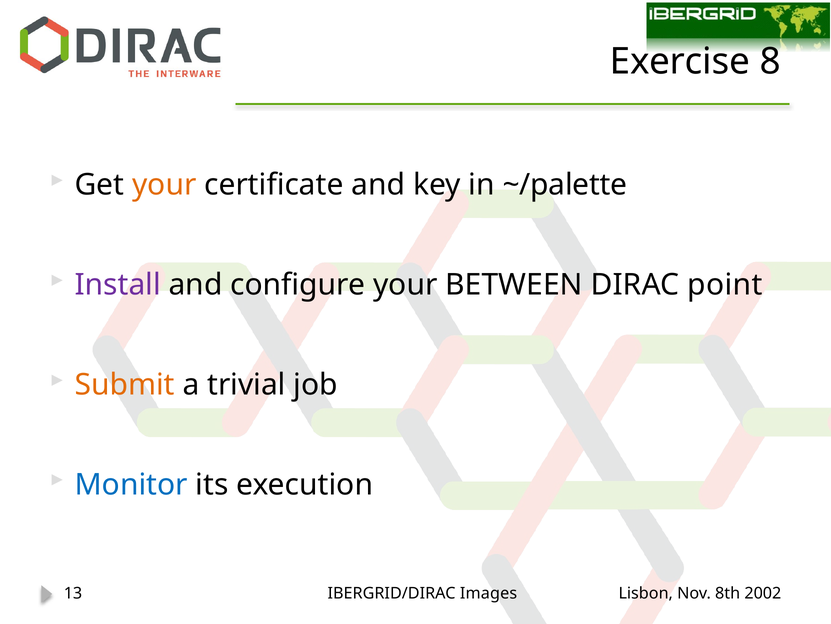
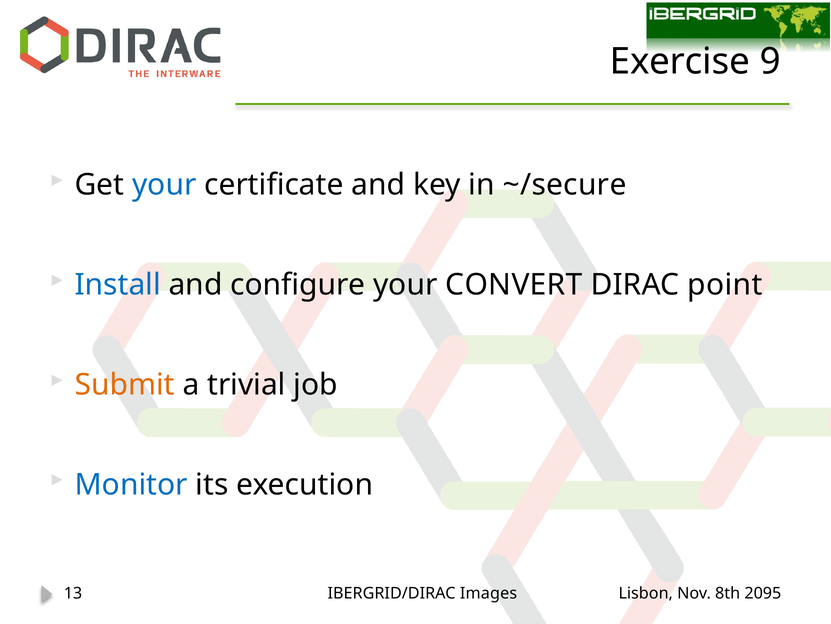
8: 8 -> 9
your at (164, 185) colour: orange -> blue
~/palette: ~/palette -> ~/secure
Install colour: purple -> blue
BETWEEN: BETWEEN -> CONVERT
2002: 2002 -> 2095
